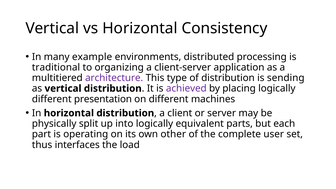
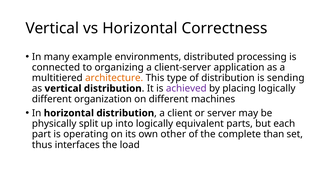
Consistency: Consistency -> Correctness
traditional: traditional -> connected
architecture colour: purple -> orange
presentation: presentation -> organization
user: user -> than
